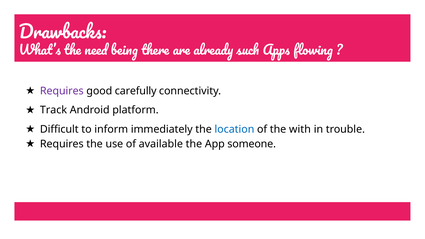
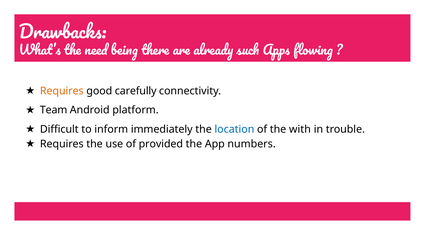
Requires at (62, 91) colour: purple -> orange
Track: Track -> Team
available: available -> provided
someone: someone -> numbers
